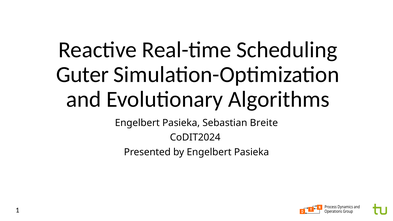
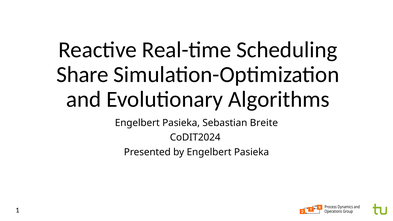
Guter: Guter -> Share
